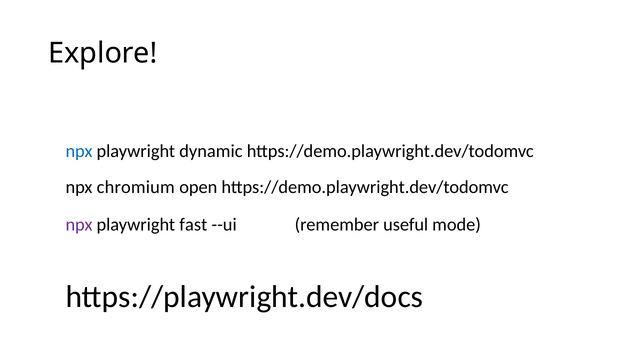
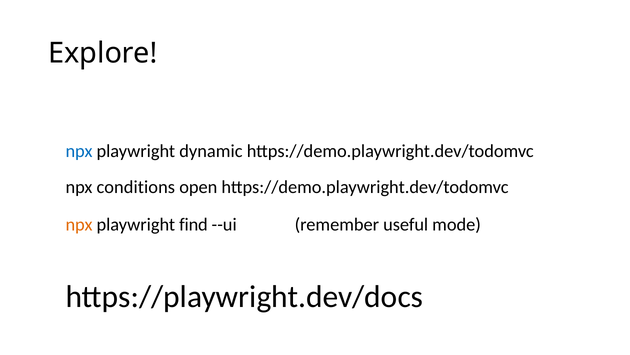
chromium: chromium -> conditions
npx at (79, 224) colour: purple -> orange
fast: fast -> find
